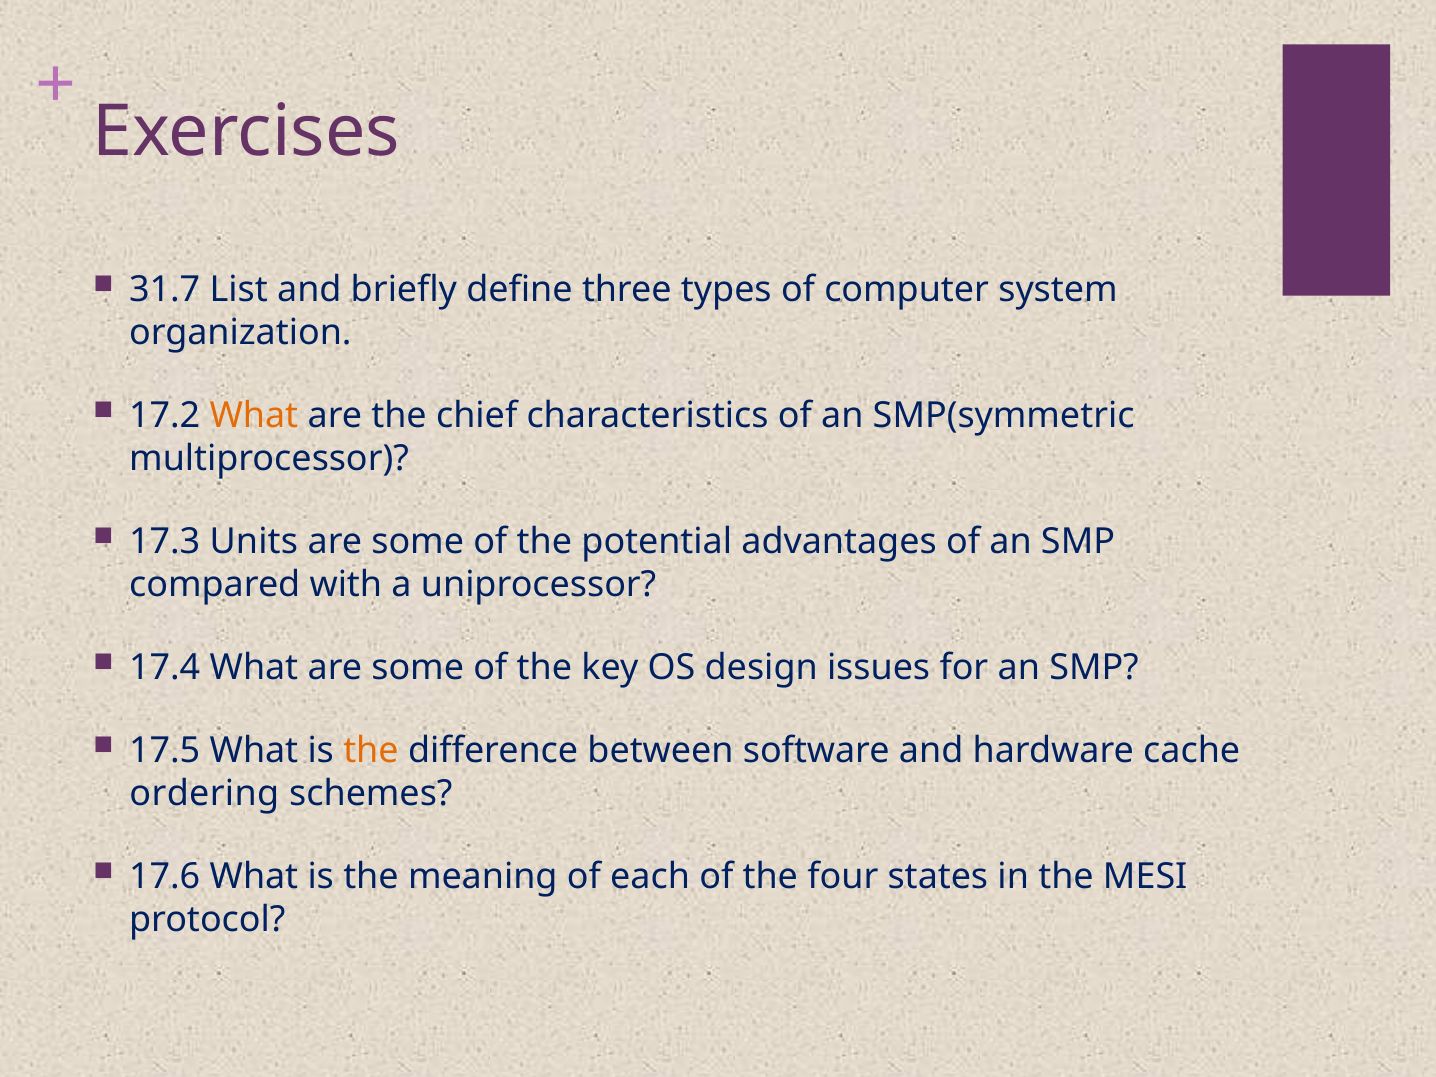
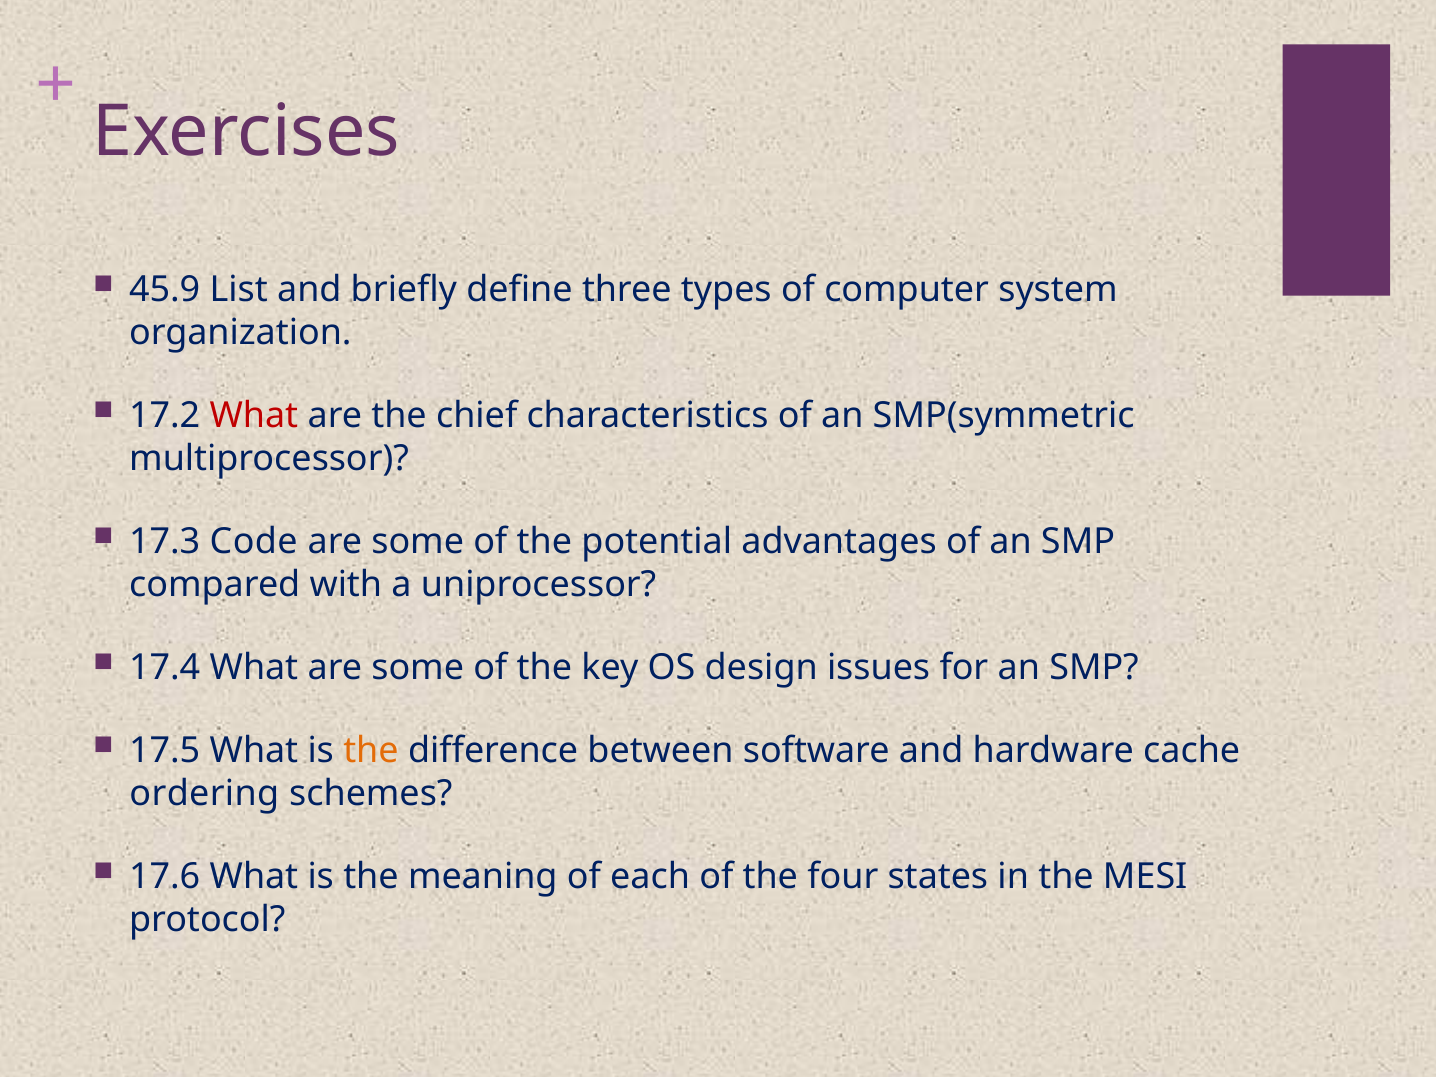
31.7: 31.7 -> 45.9
What at (254, 415) colour: orange -> red
Units: Units -> Code
